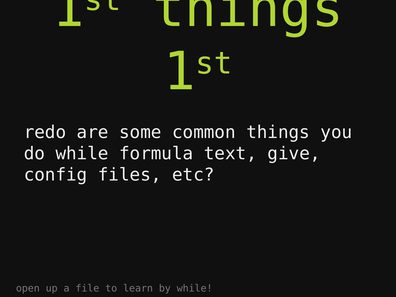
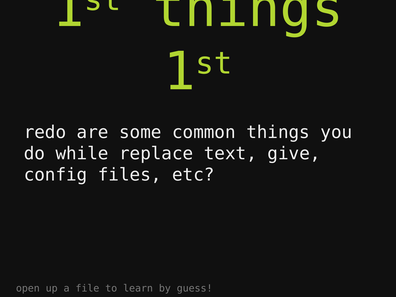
formula: formula -> replace
by while: while -> guess
